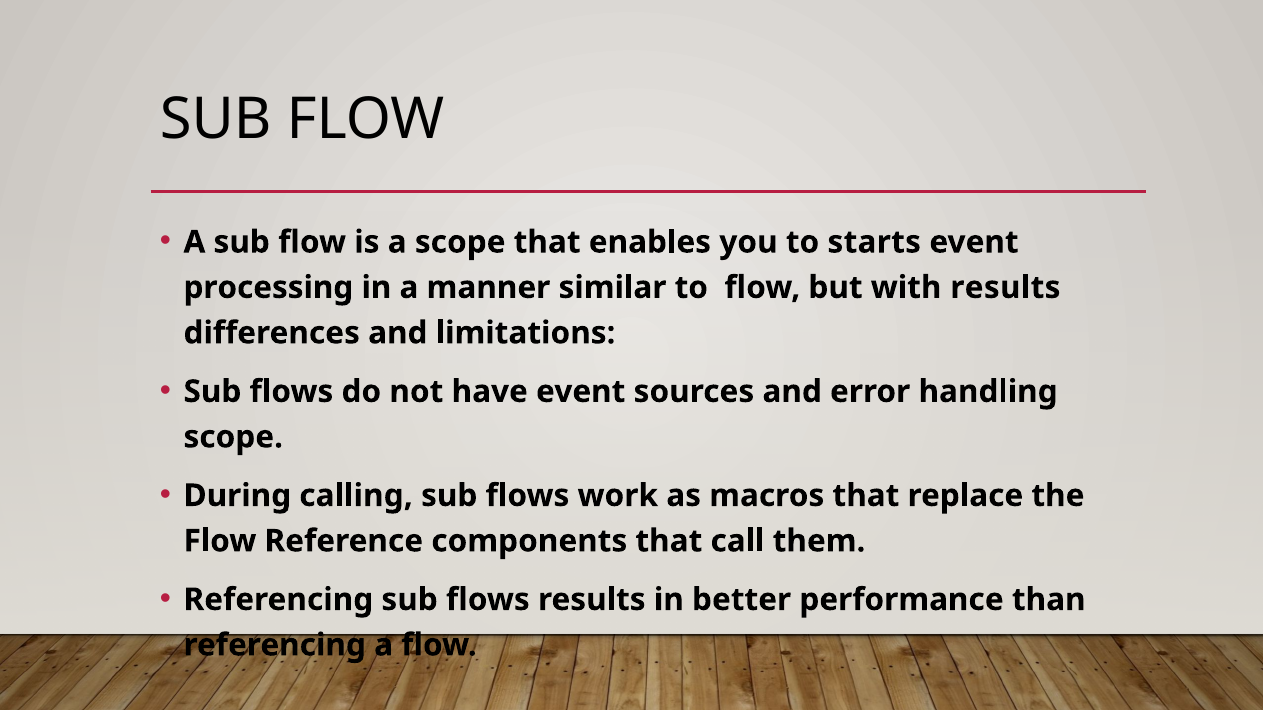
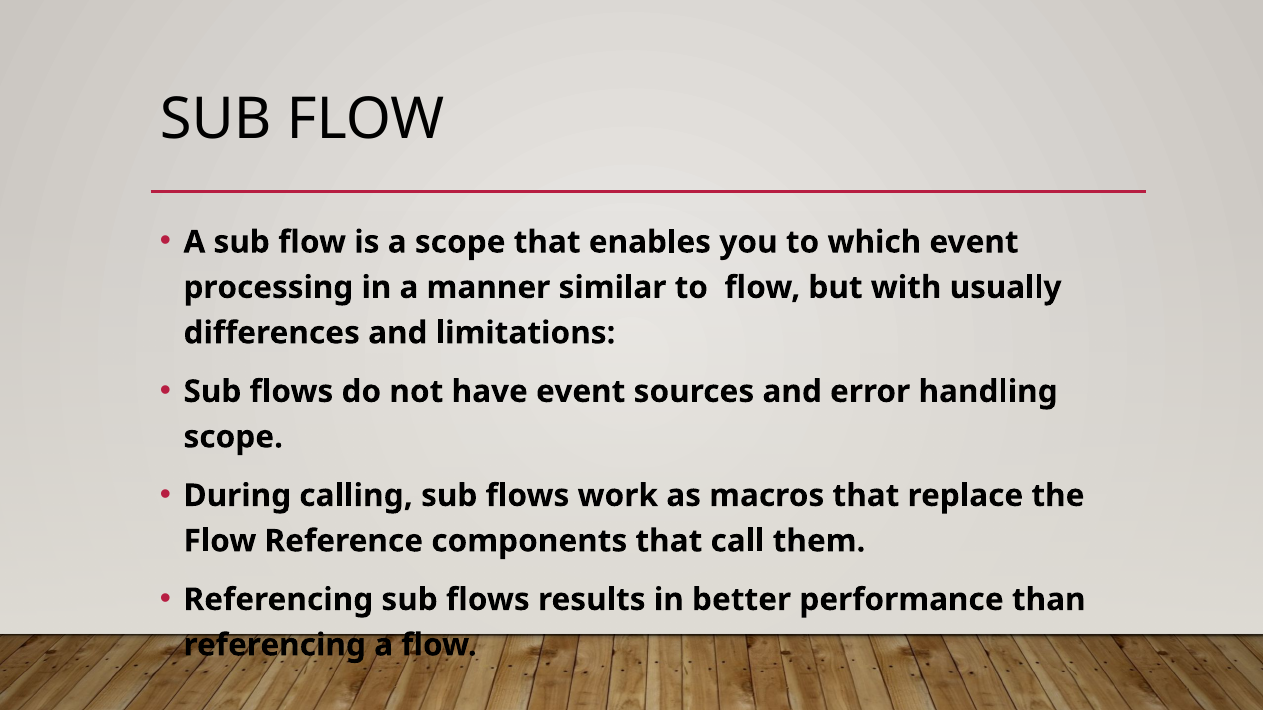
starts: starts -> which
with results: results -> usually
